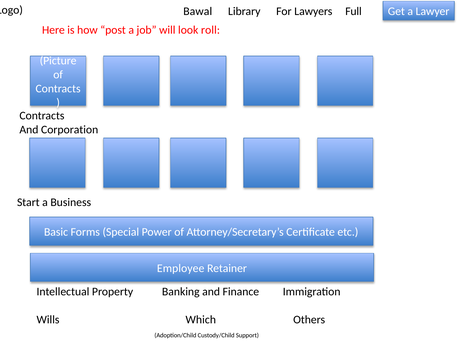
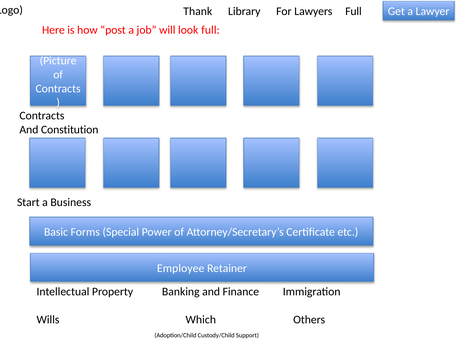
Bawal: Bawal -> Thank
look roll: roll -> full
Corporation: Corporation -> Constitution
